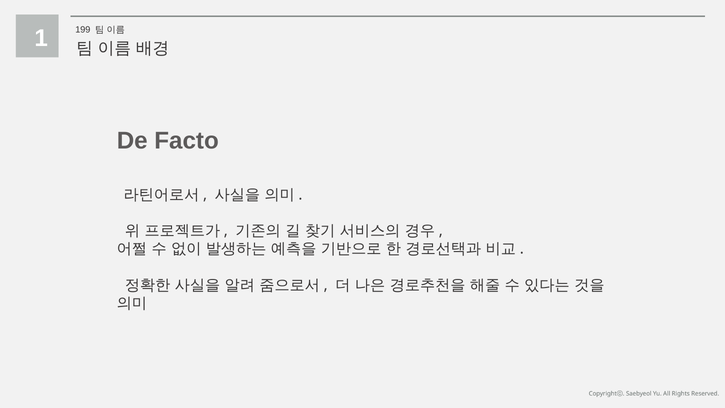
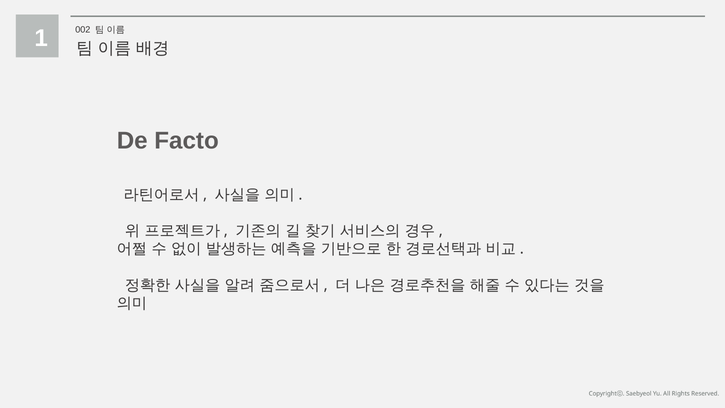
199: 199 -> 002
